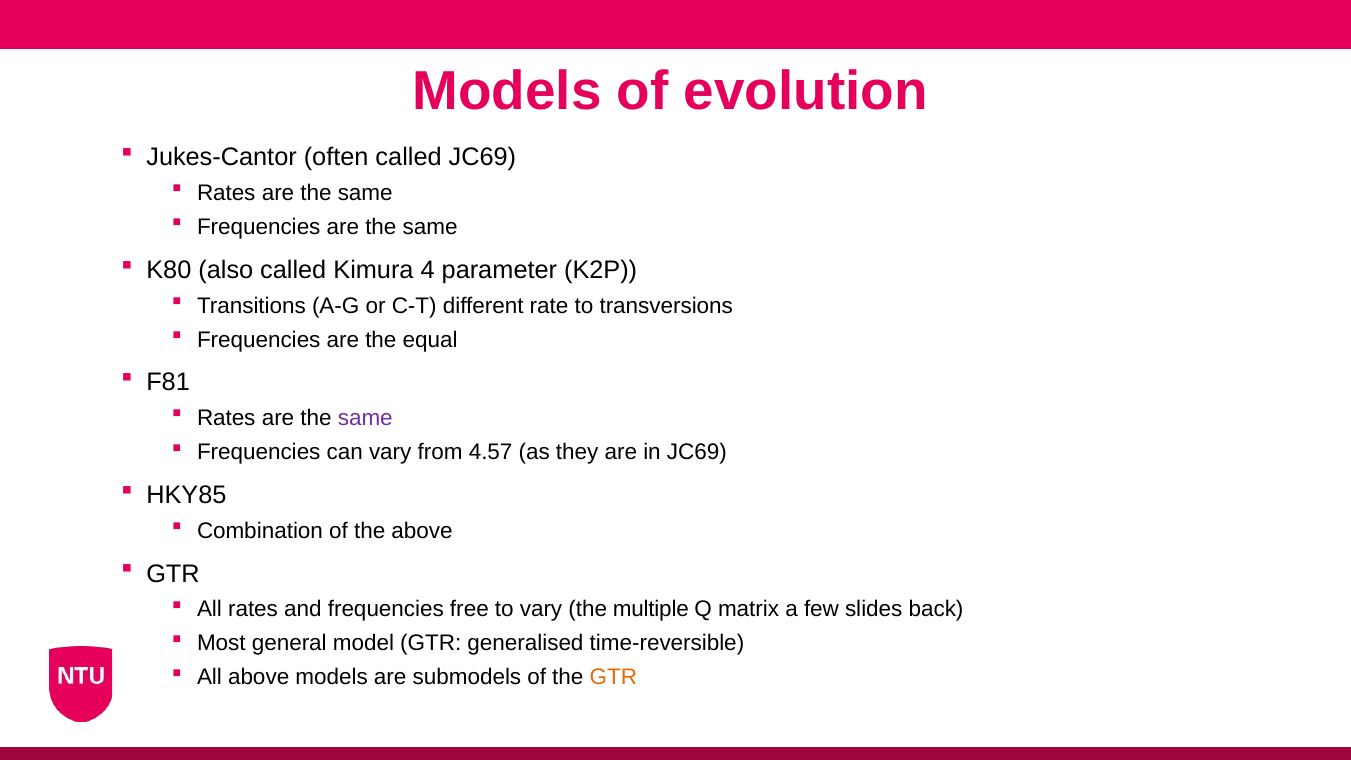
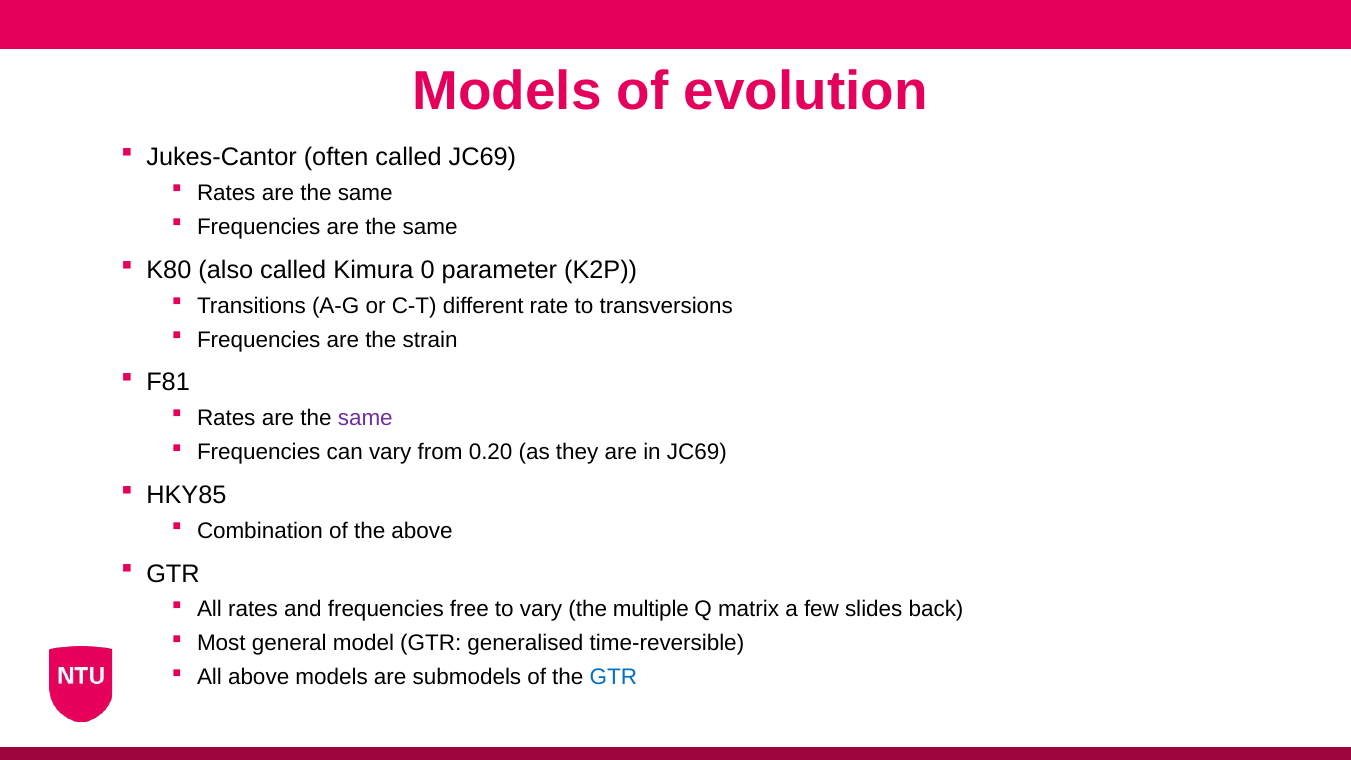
4: 4 -> 0
equal: equal -> strain
4.57: 4.57 -> 0.20
GTR at (613, 677) colour: orange -> blue
